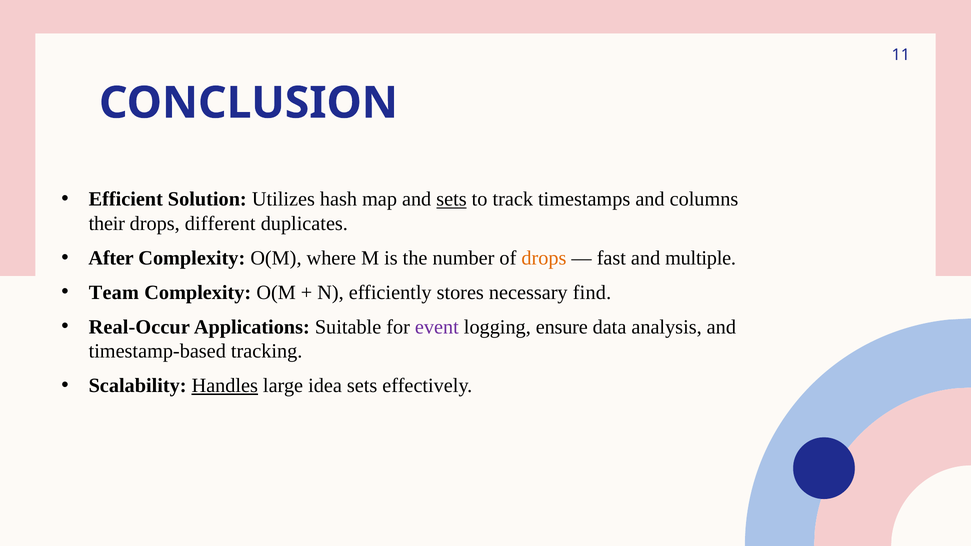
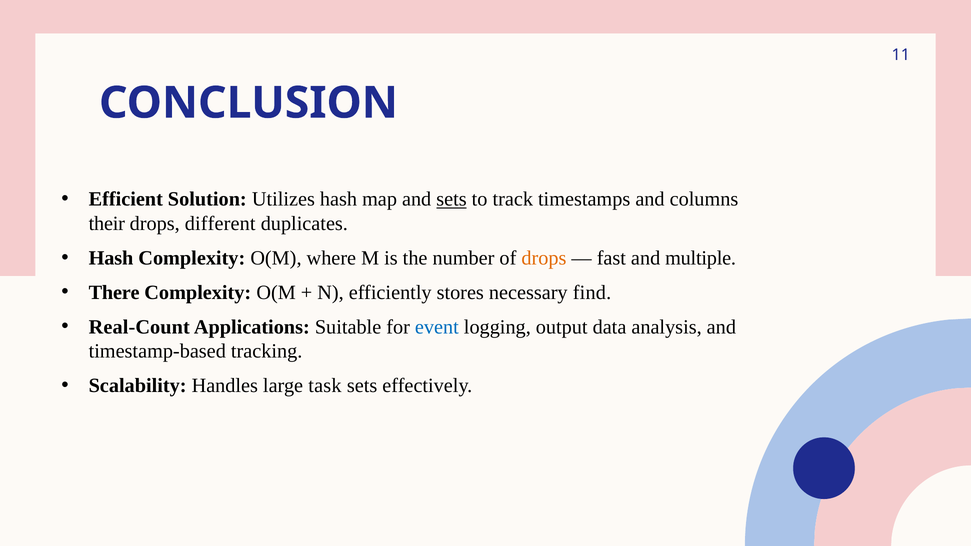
After at (111, 258): After -> Hash
Team: Team -> There
Real-Occur: Real-Occur -> Real-Count
event colour: purple -> blue
ensure: ensure -> output
Handles underline: present -> none
idea: idea -> task
